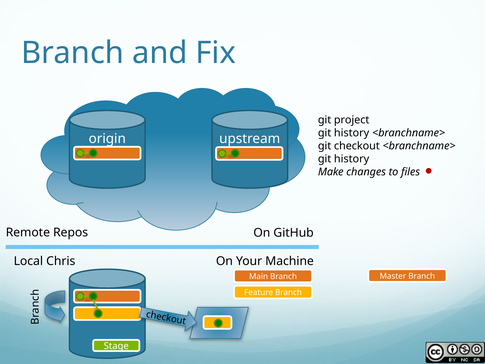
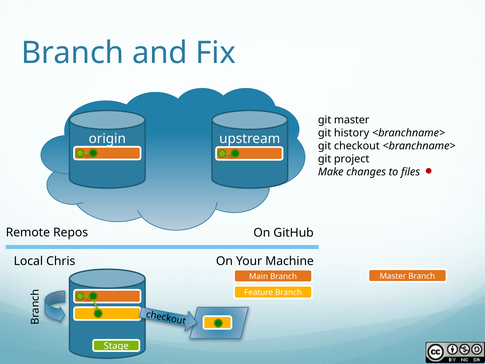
git project: project -> master
history at (352, 159): history -> project
